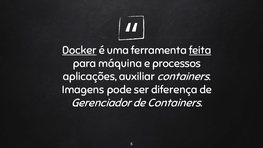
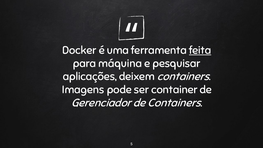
Docker underline: present -> none
processos: processos -> pesquisar
auxiliar: auxiliar -> deixem
diferença: diferença -> container
